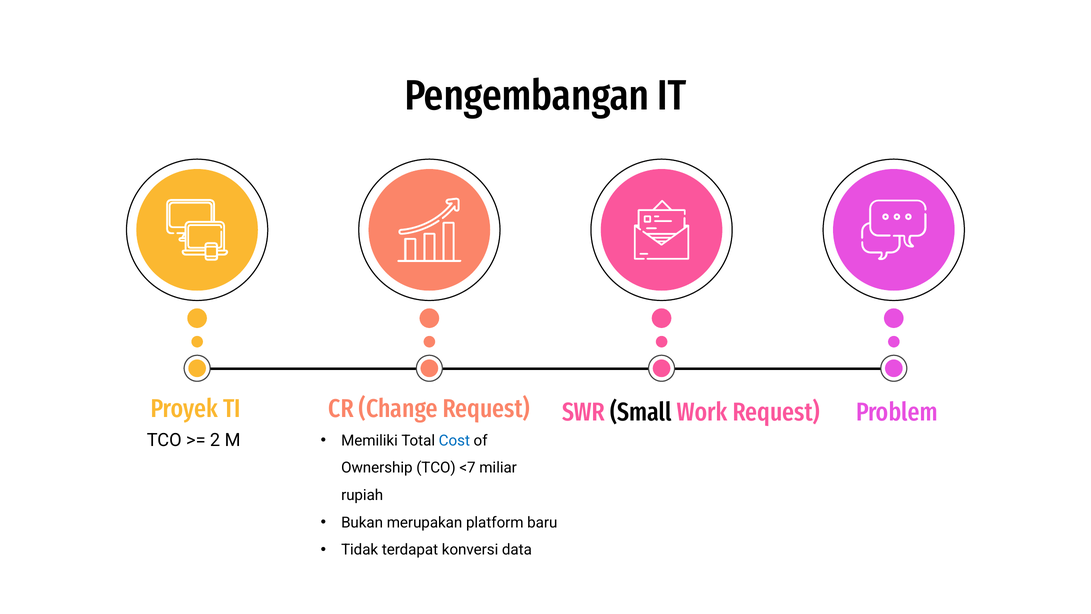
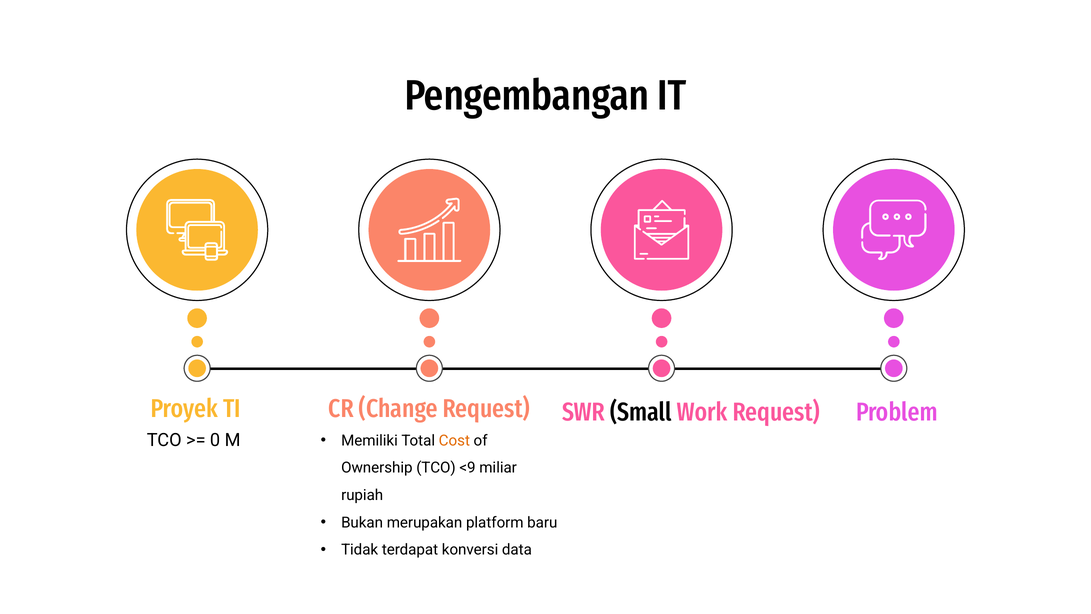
2: 2 -> 0
Cost colour: blue -> orange
<7: <7 -> <9
